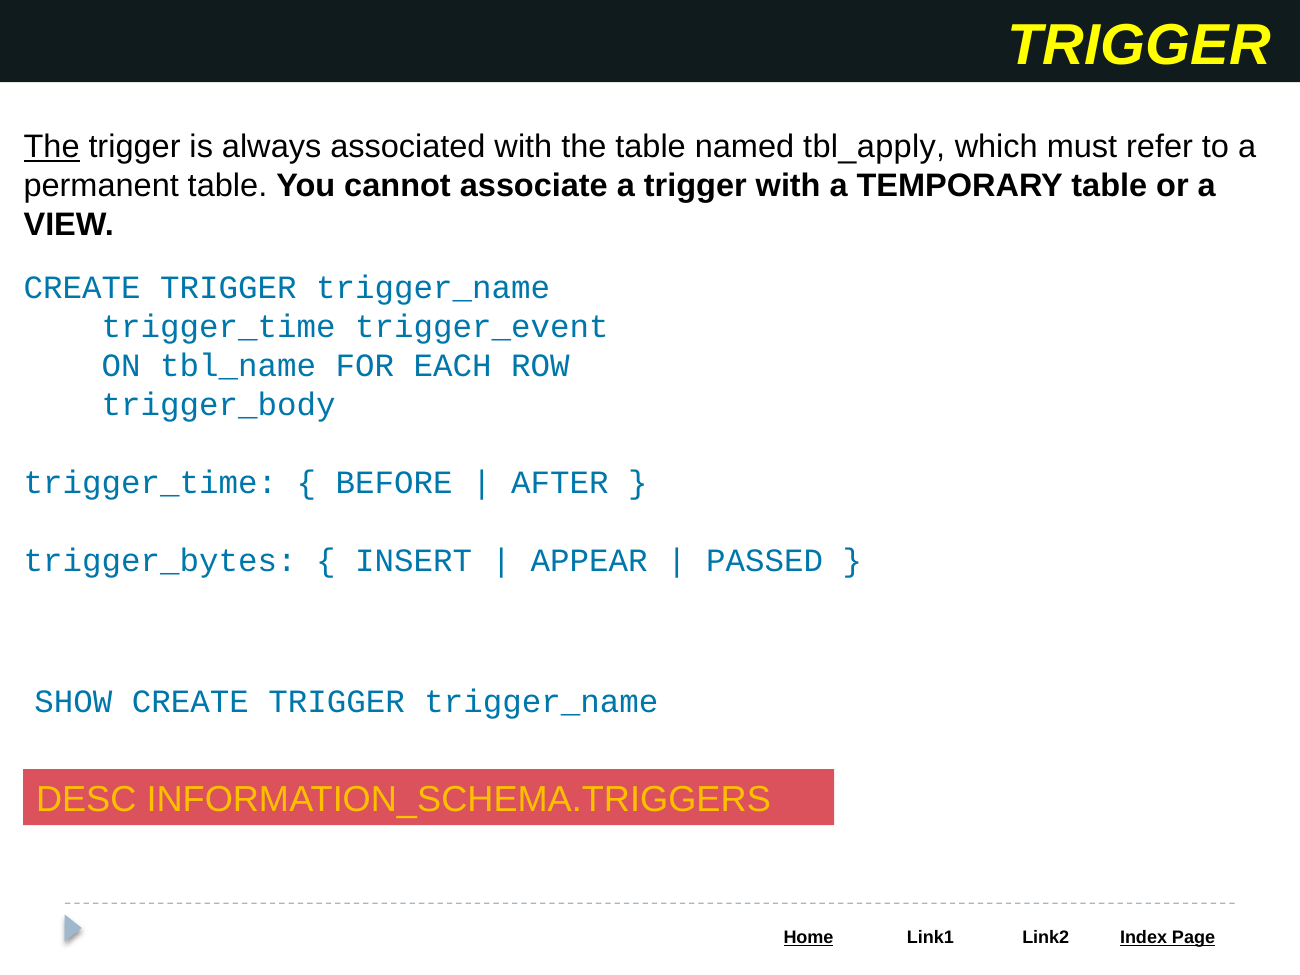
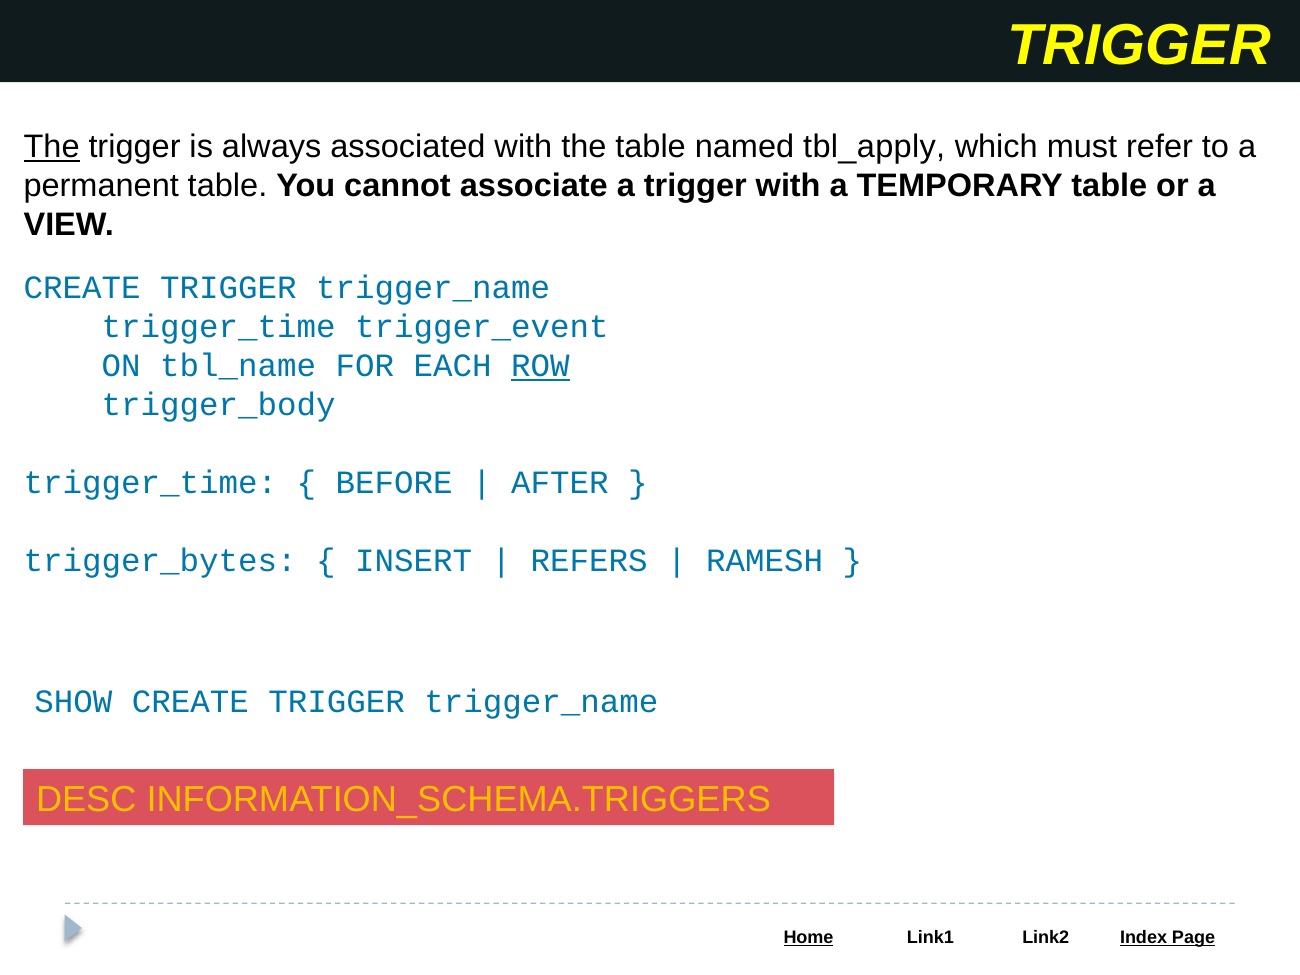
ROW underline: none -> present
APPEAR: APPEAR -> REFERS
PASSED: PASSED -> RAMESH
